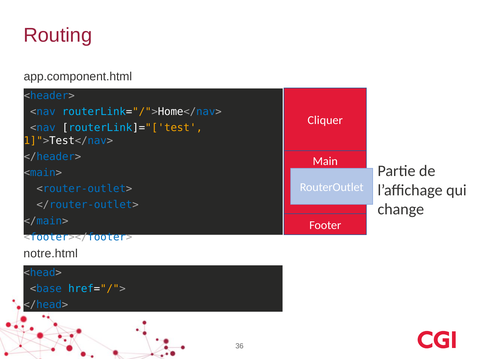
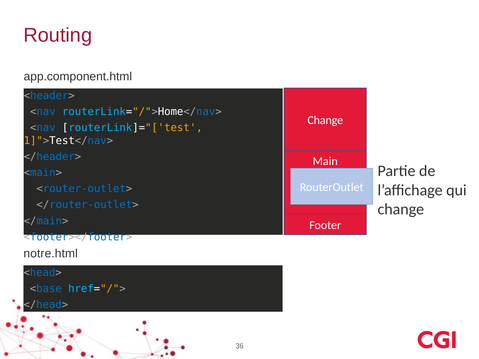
Cliquer at (325, 120): Cliquer -> Change
